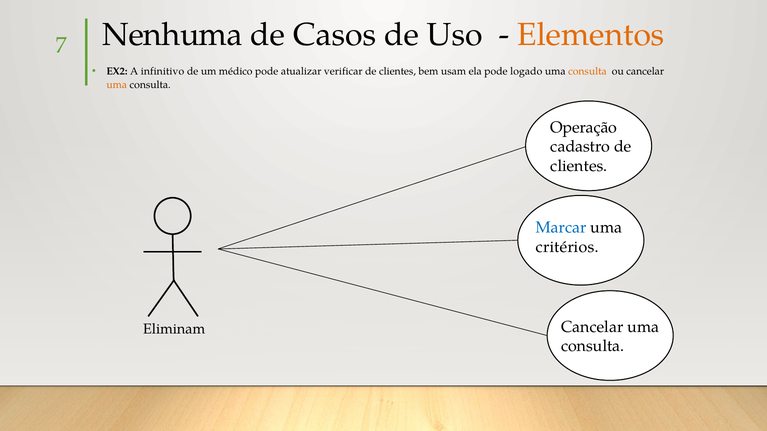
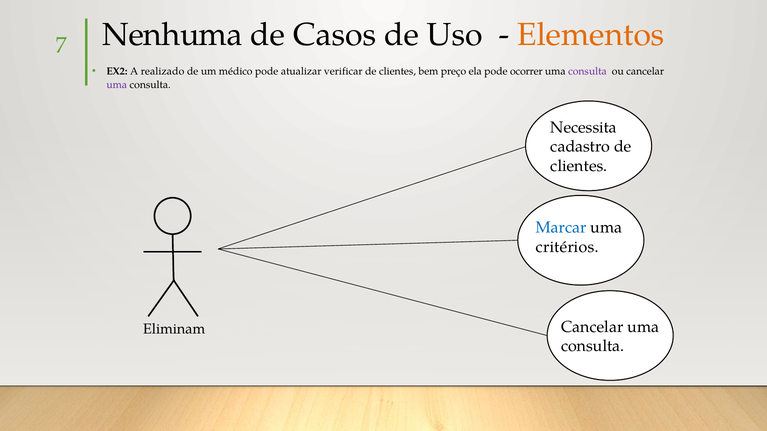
infinitivo: infinitivo -> realizado
usam: usam -> preço
logado: logado -> ocorrer
consulta at (587, 71) colour: orange -> purple
uma at (117, 85) colour: orange -> purple
Operação: Operação -> Necessita
